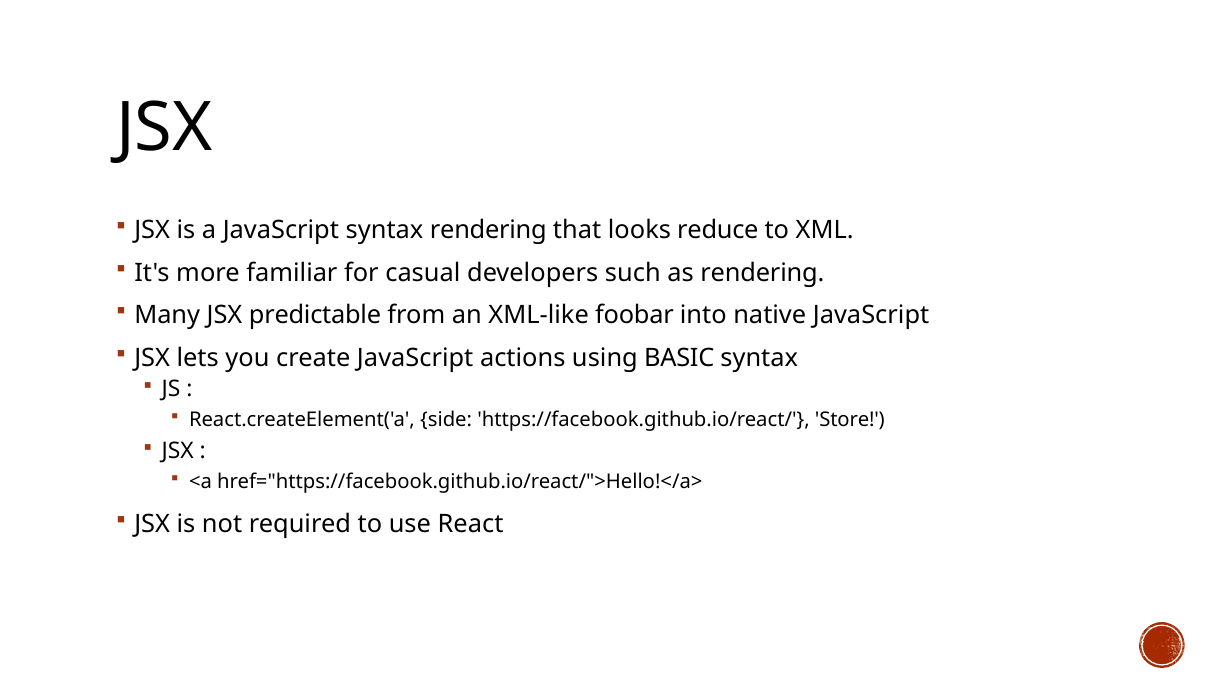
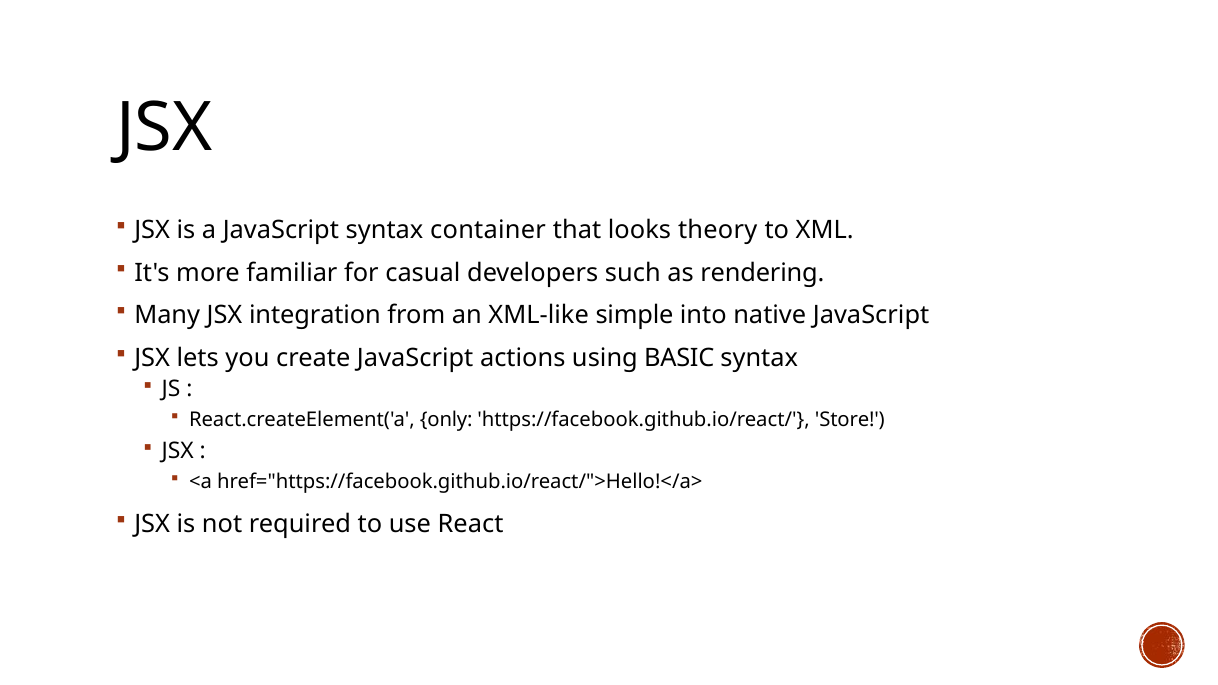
syntax rendering: rendering -> container
reduce: reduce -> theory
predictable: predictable -> integration
foobar: foobar -> simple
side: side -> only
